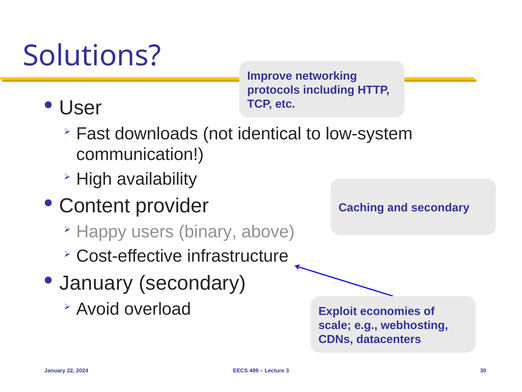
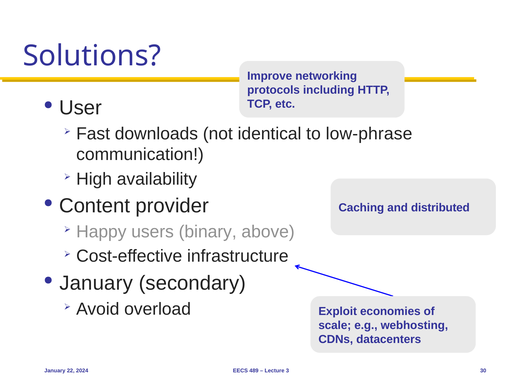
low-system: low-system -> low-phrase
and secondary: secondary -> distributed
